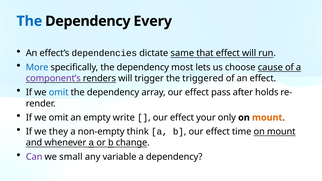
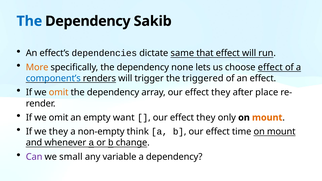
Every: Every -> Sakib
More colour: blue -> orange
most: most -> none
choose cause: cause -> effect
component’s colour: purple -> blue
omit at (59, 92) colour: blue -> orange
array our effect pass: pass -> they
holds: holds -> place
write: write -> want
your at (206, 118): your -> they
